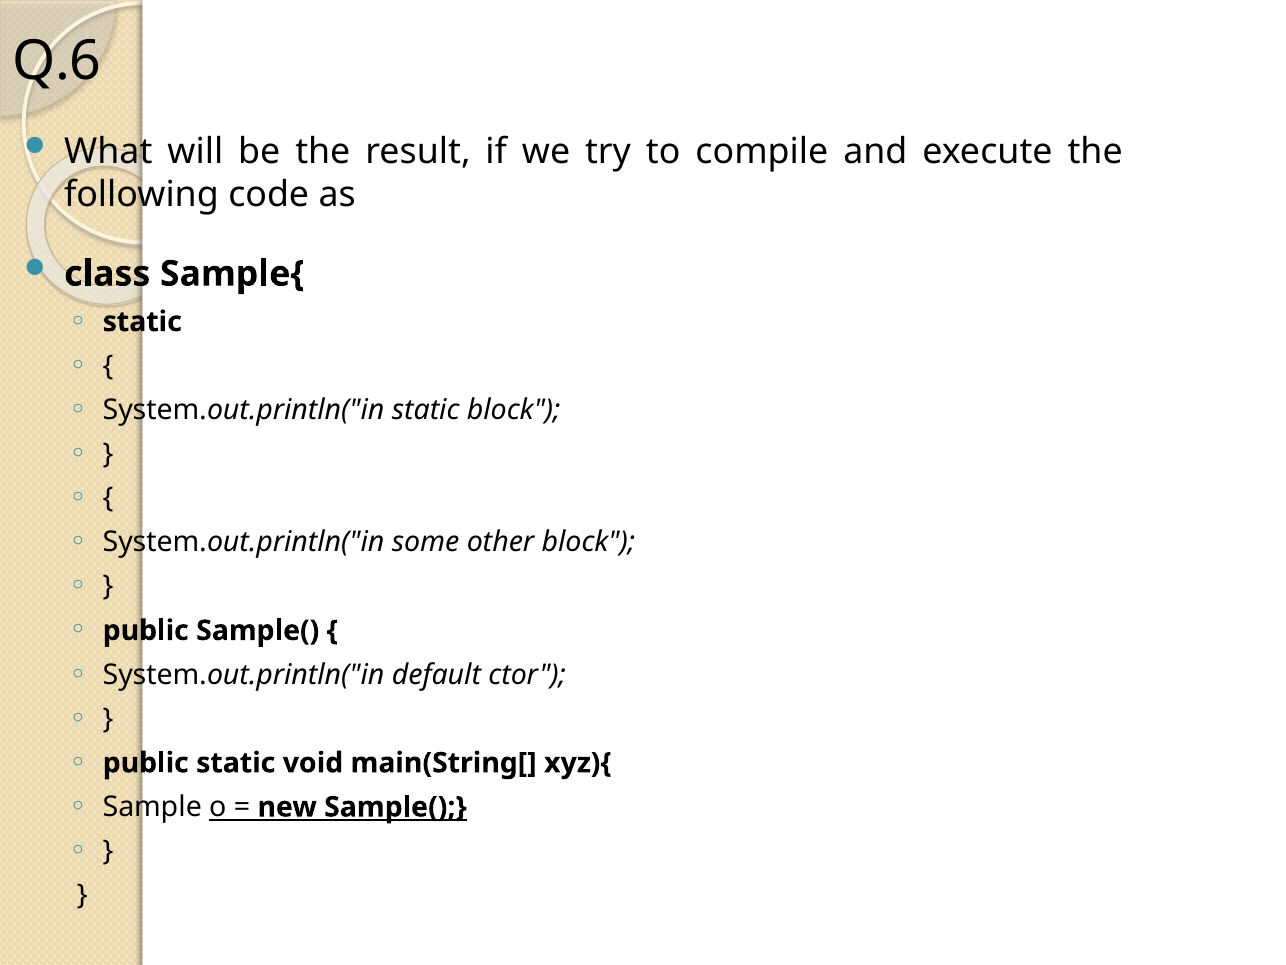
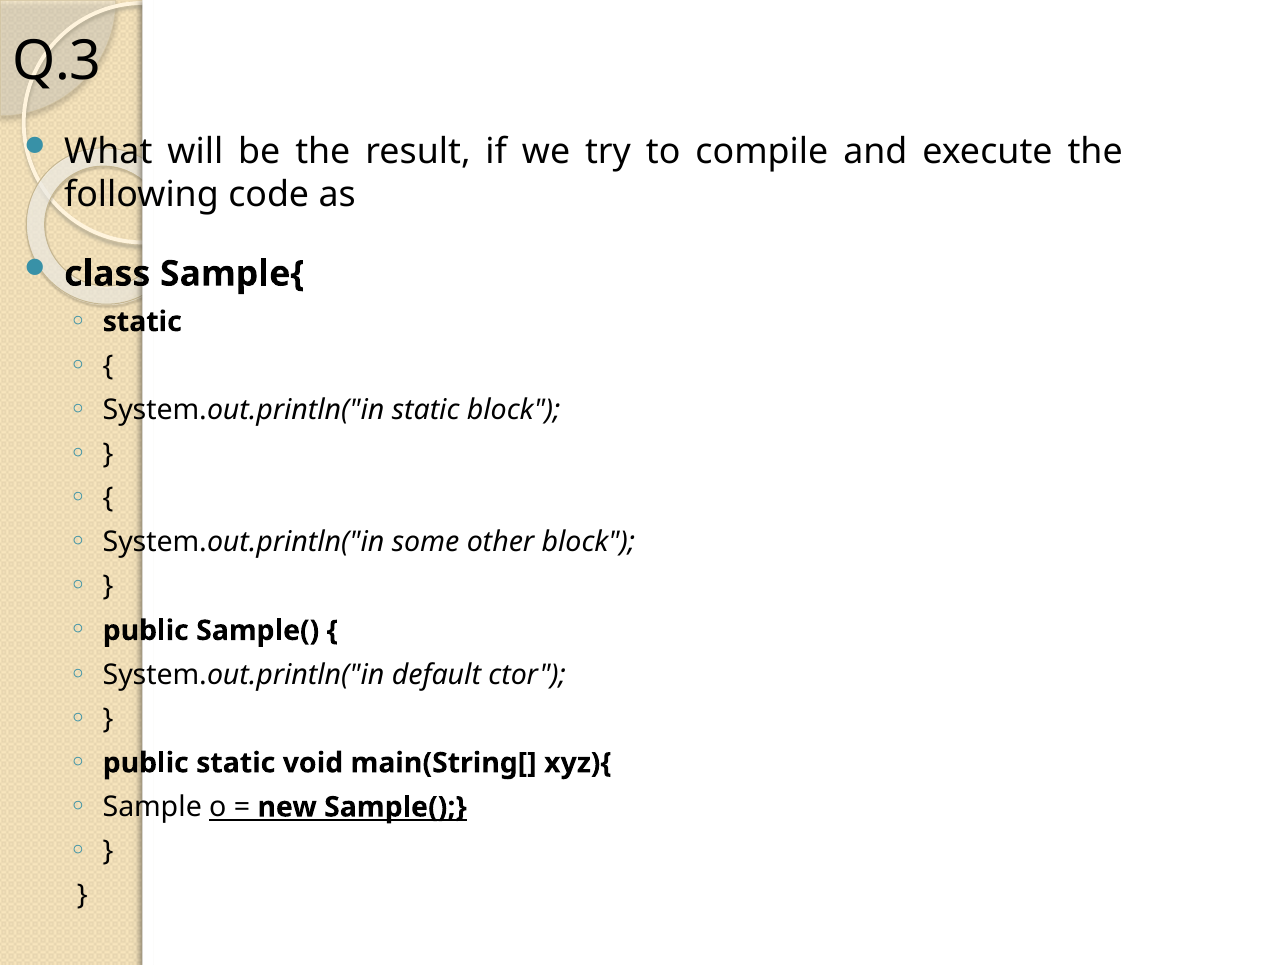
Q.6: Q.6 -> Q.3
